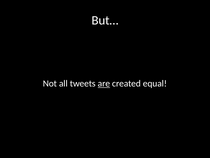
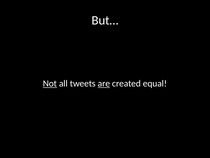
Not underline: none -> present
